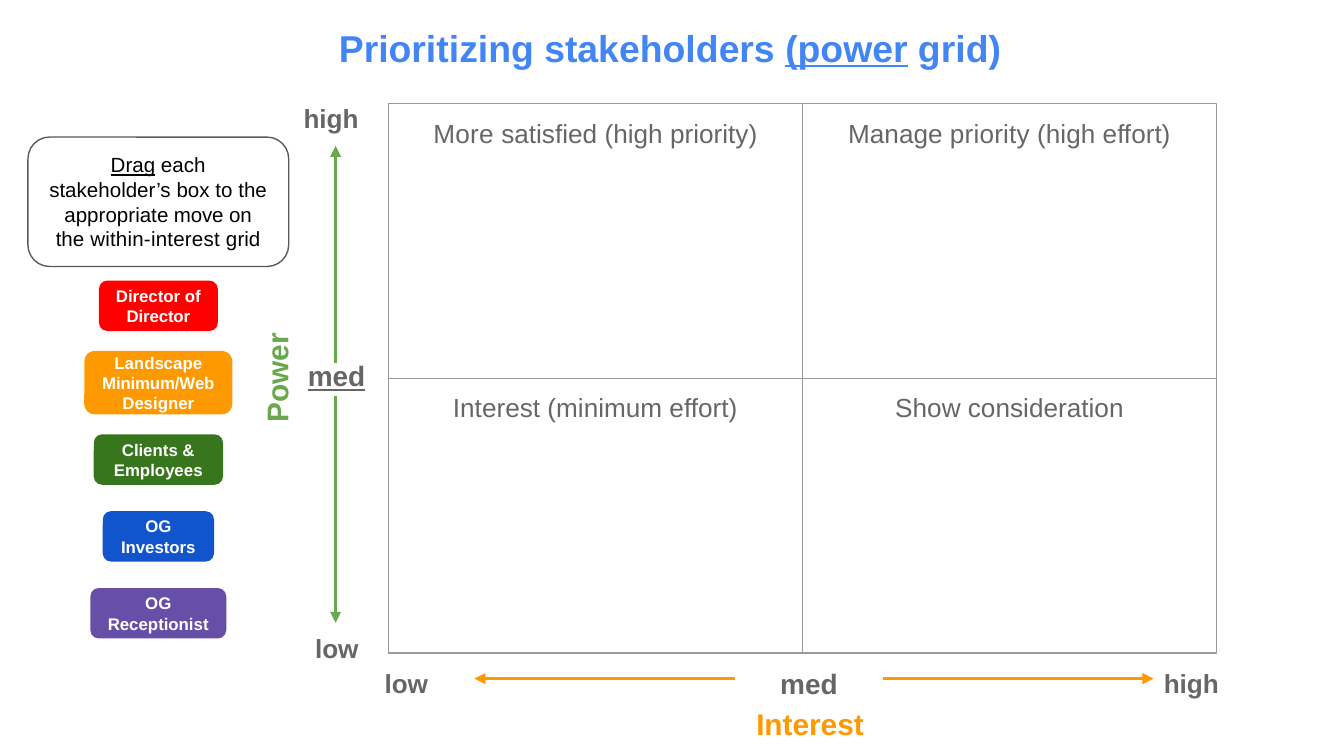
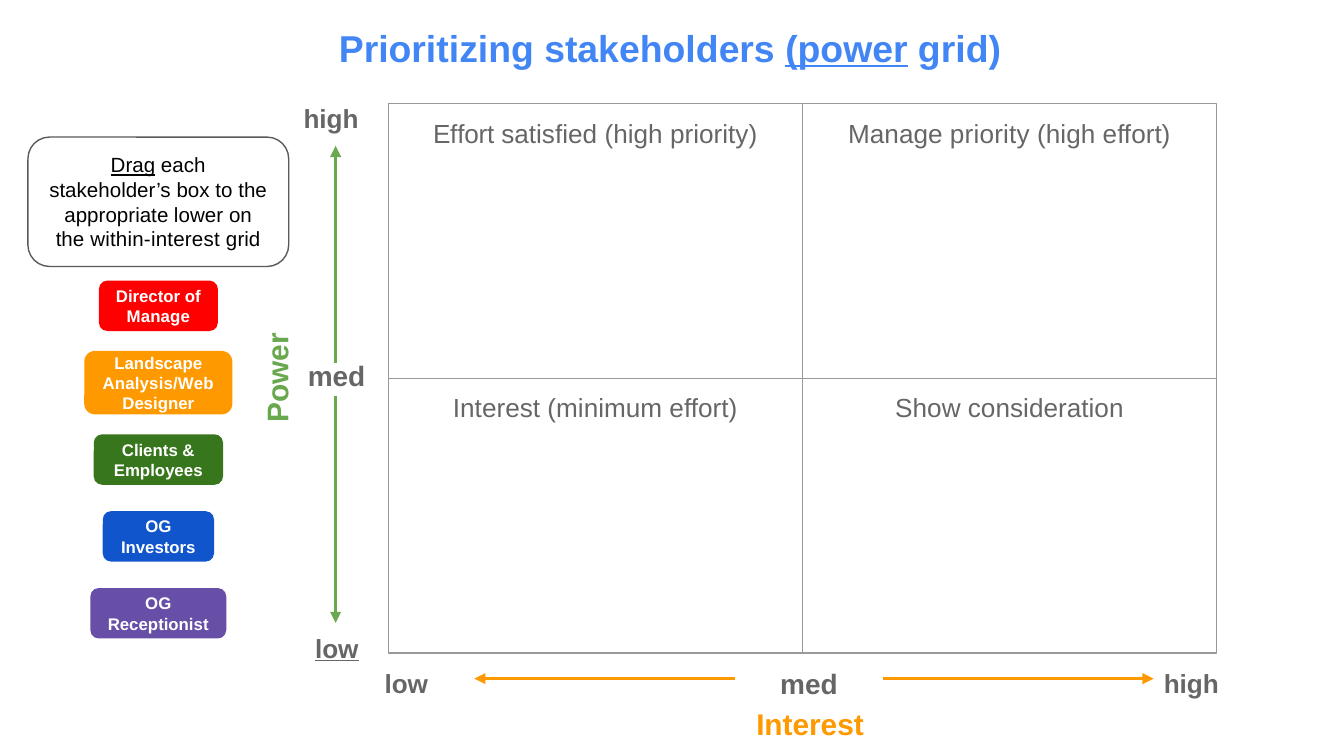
More at (463, 135): More -> Effort
move: move -> lower
Director at (158, 317): Director -> Manage
med at (337, 378) underline: present -> none
Minimum/Web: Minimum/Web -> Analysis/Web
low at (337, 649) underline: none -> present
